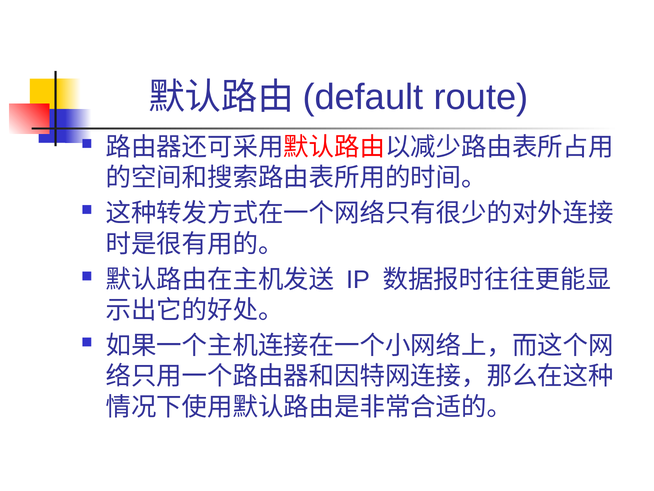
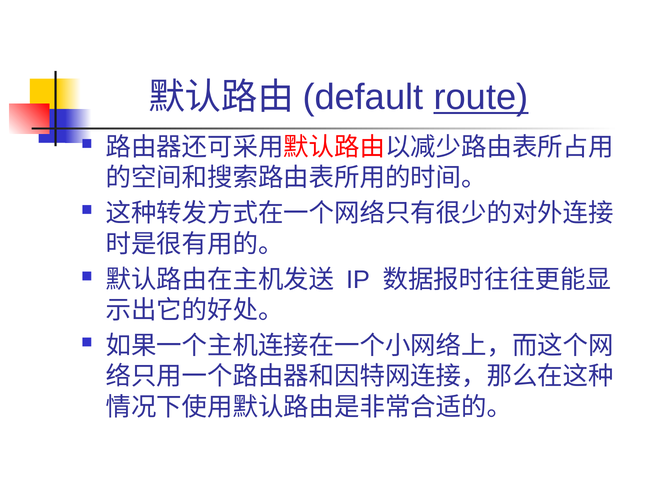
route underline: none -> present
